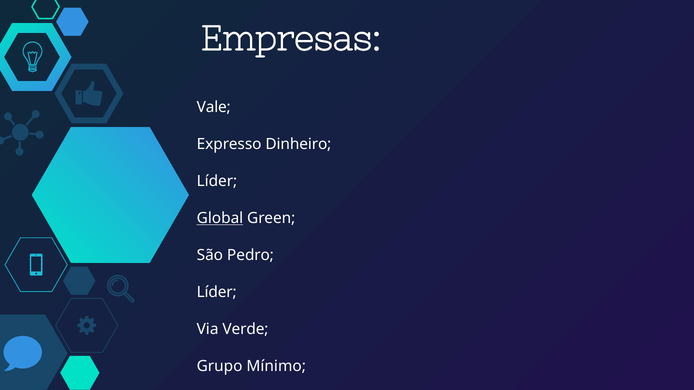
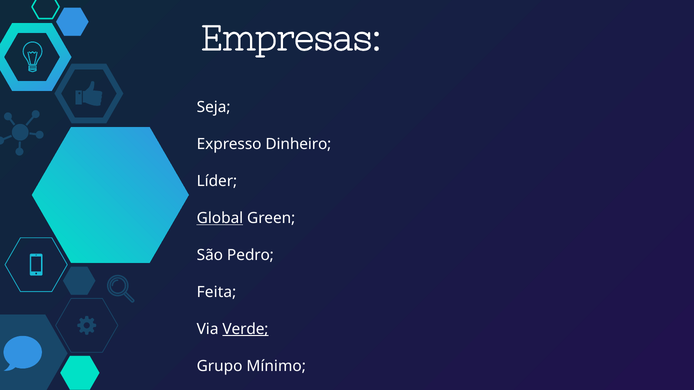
Vale: Vale -> Seja
Líder at (217, 292): Líder -> Feita
Verde underline: none -> present
